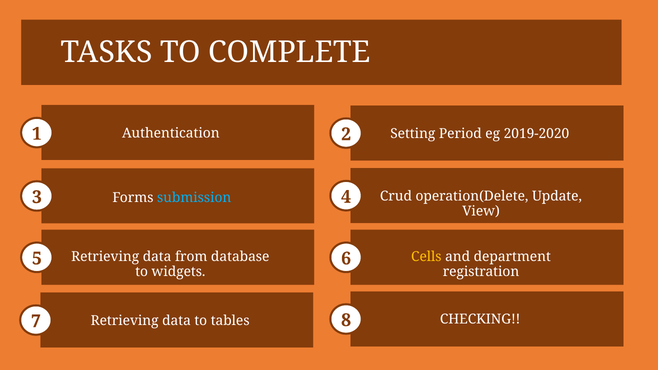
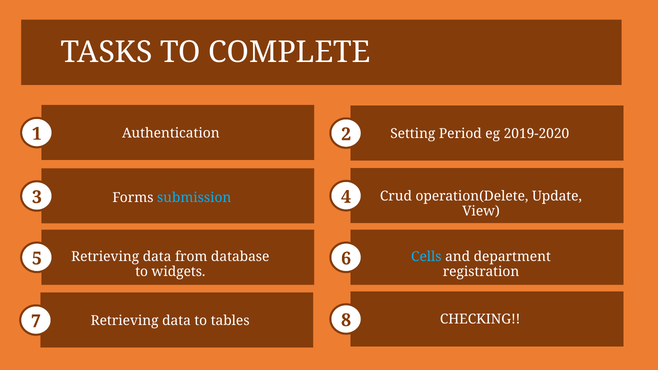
Cells colour: yellow -> light blue
